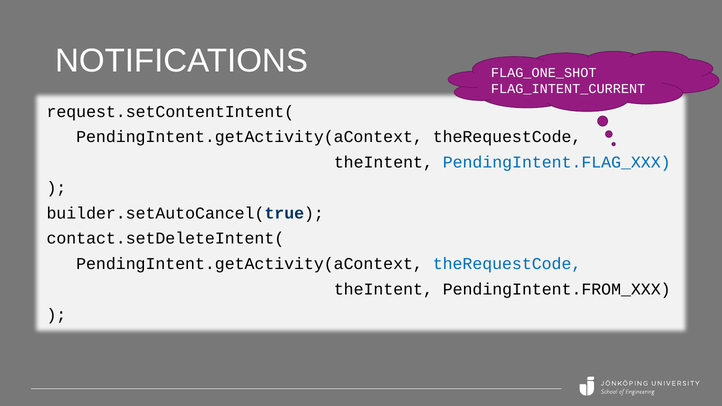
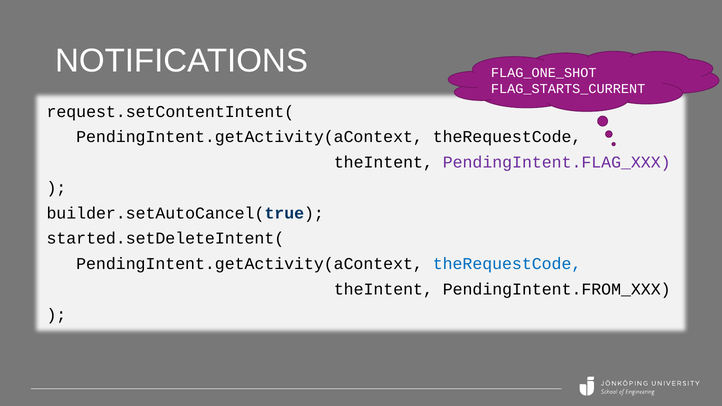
FLAG_INTENT_CURRENT: FLAG_INTENT_CURRENT -> FLAG_STARTS_CURRENT
PendingIntent.FLAG_XXX colour: blue -> purple
contact.setDeleteIntent(: contact.setDeleteIntent( -> started.setDeleteIntent(
